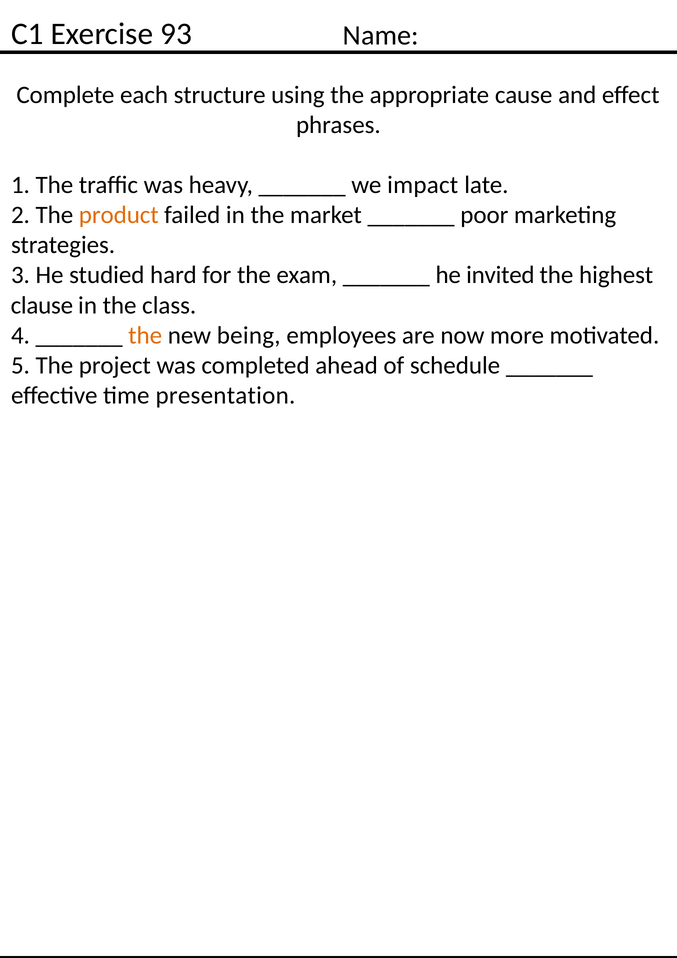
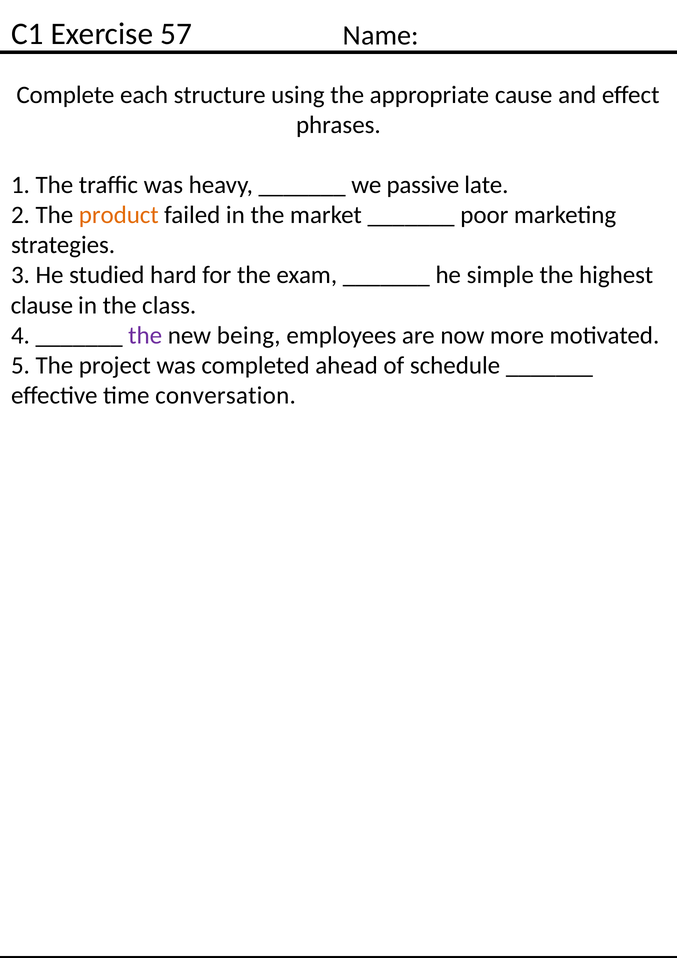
93: 93 -> 57
impact: impact -> passive
invited: invited -> simple
the at (145, 336) colour: orange -> purple
presentation: presentation -> conversation
